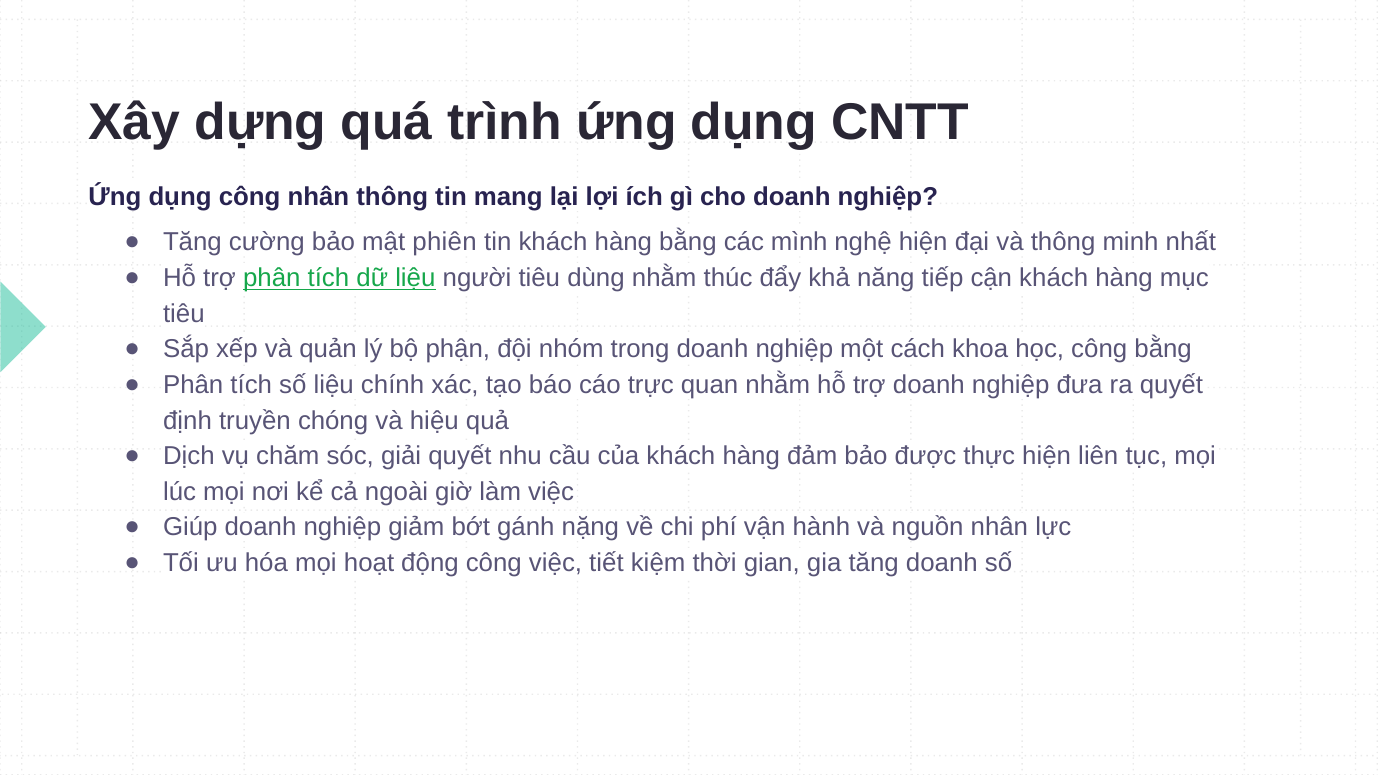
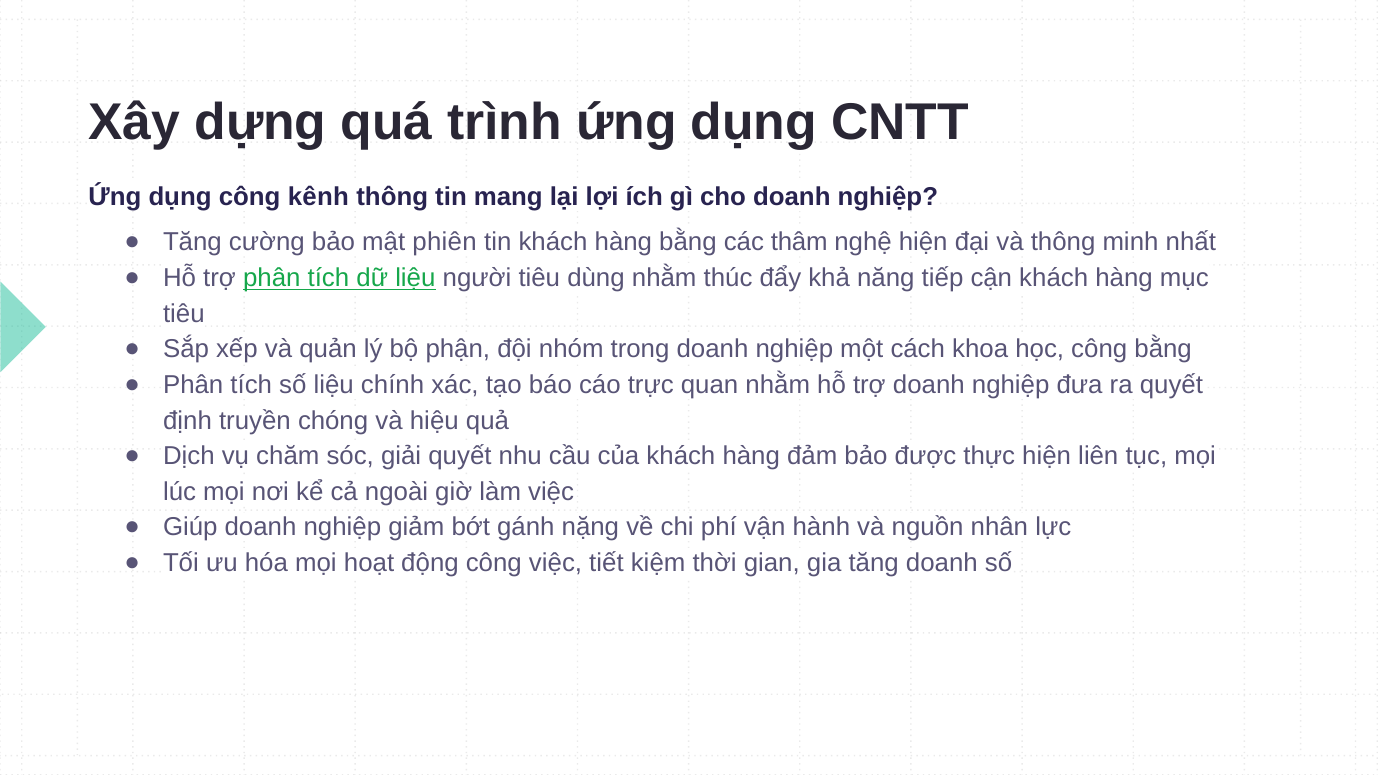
công nhân: nhân -> kênh
mình: mình -> thâm
